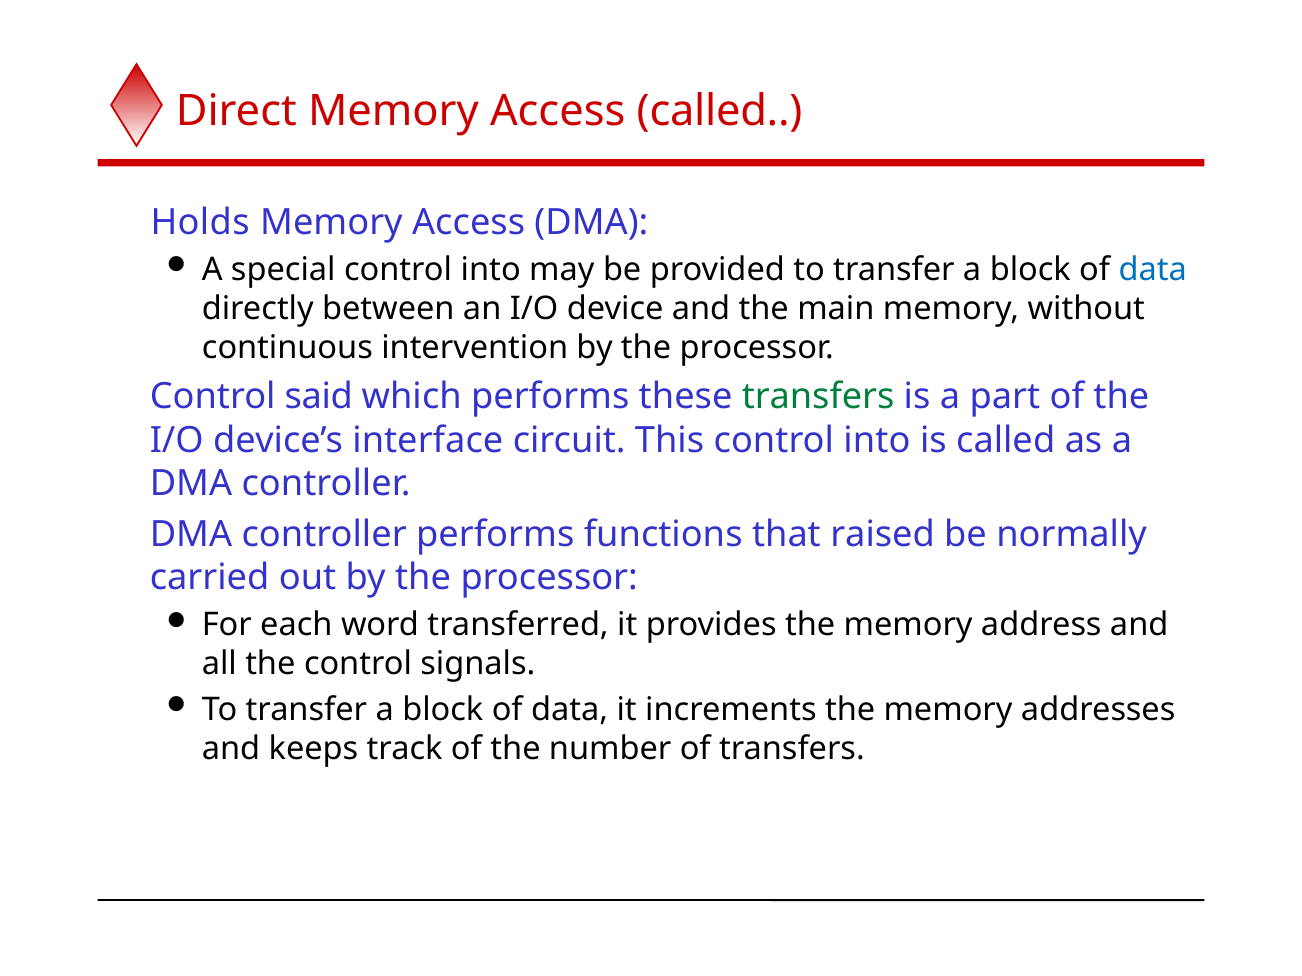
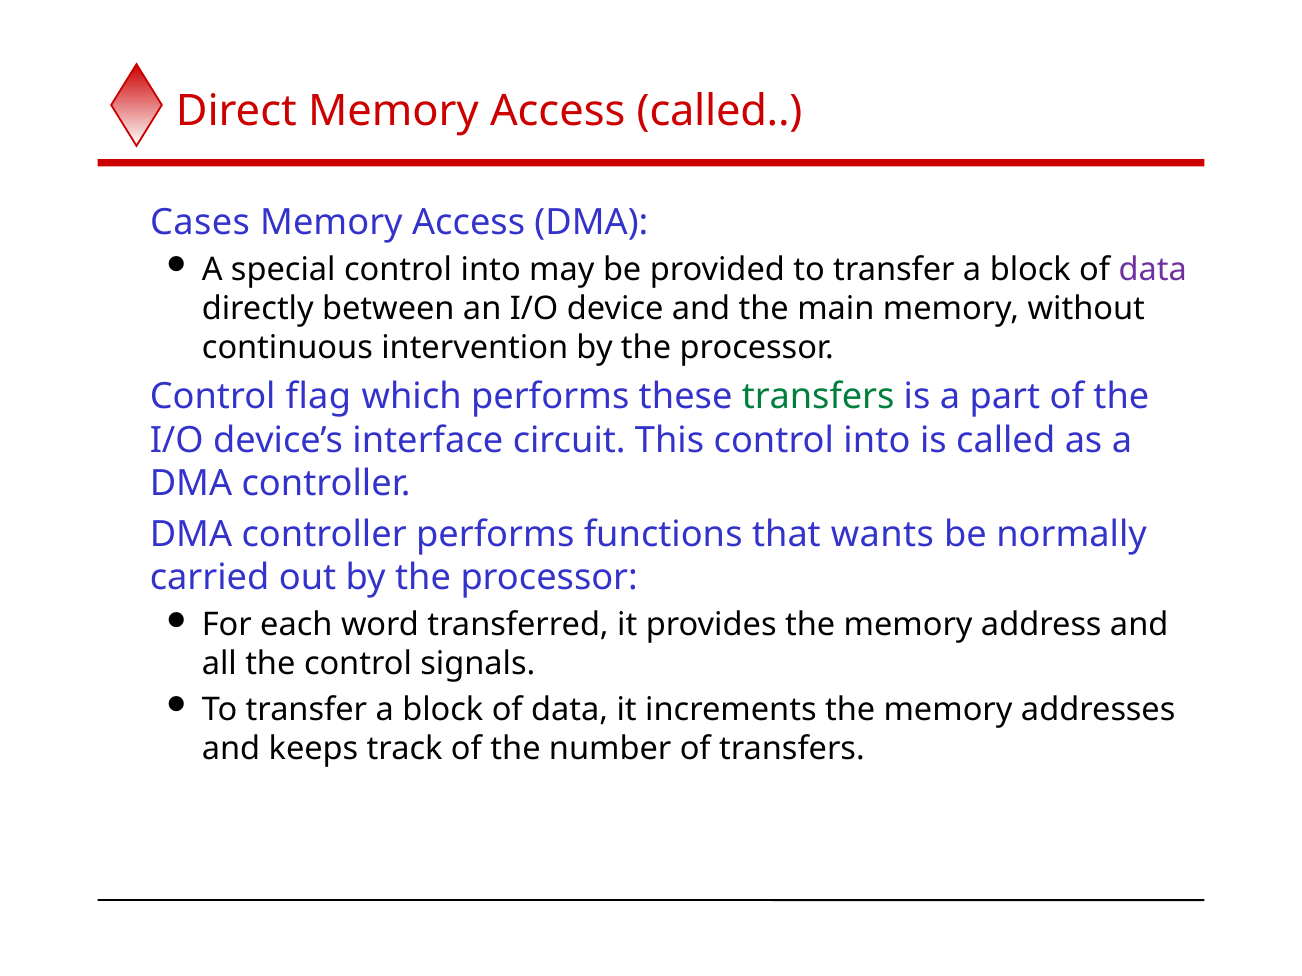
Holds: Holds -> Cases
data at (1153, 270) colour: blue -> purple
said: said -> flag
raised: raised -> wants
